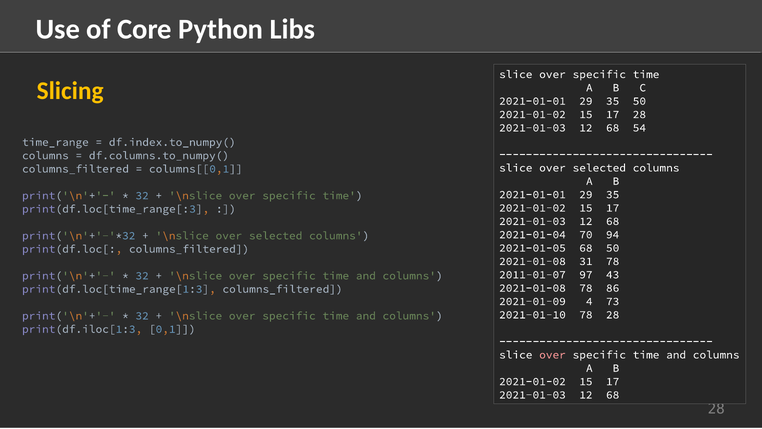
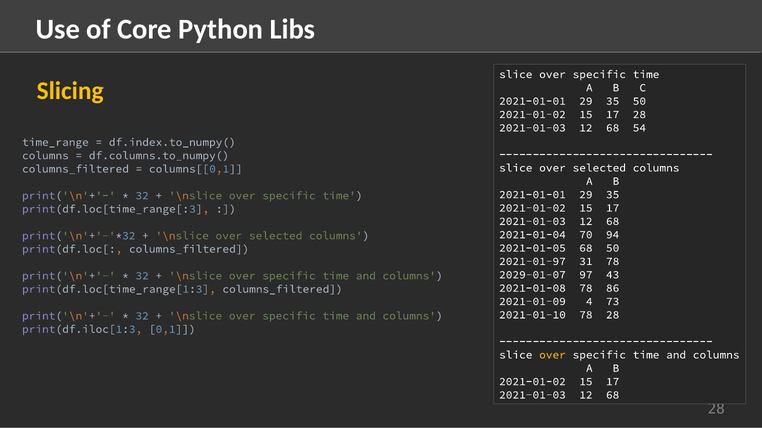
2021-01-08 at (532, 261): 2021-01-08 -> 2021-01-97
2011-01-07: 2011-01-07 -> 2029-01-07
over at (553, 354) colour: pink -> yellow
